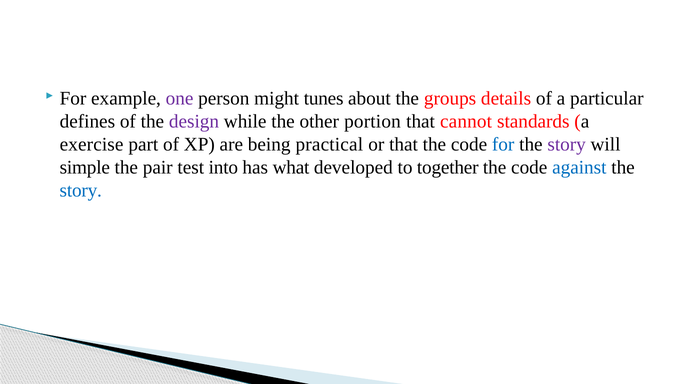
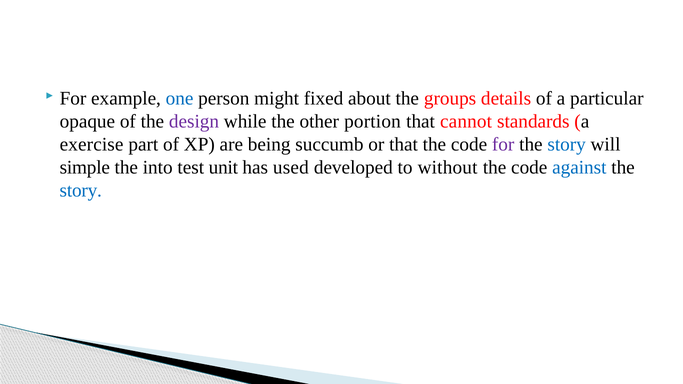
one colour: purple -> blue
tunes: tunes -> fixed
defines: defines -> opaque
practical: practical -> succumb
for at (503, 145) colour: blue -> purple
story at (567, 145) colour: purple -> blue
pair: pair -> into
into: into -> unit
what: what -> used
together: together -> without
